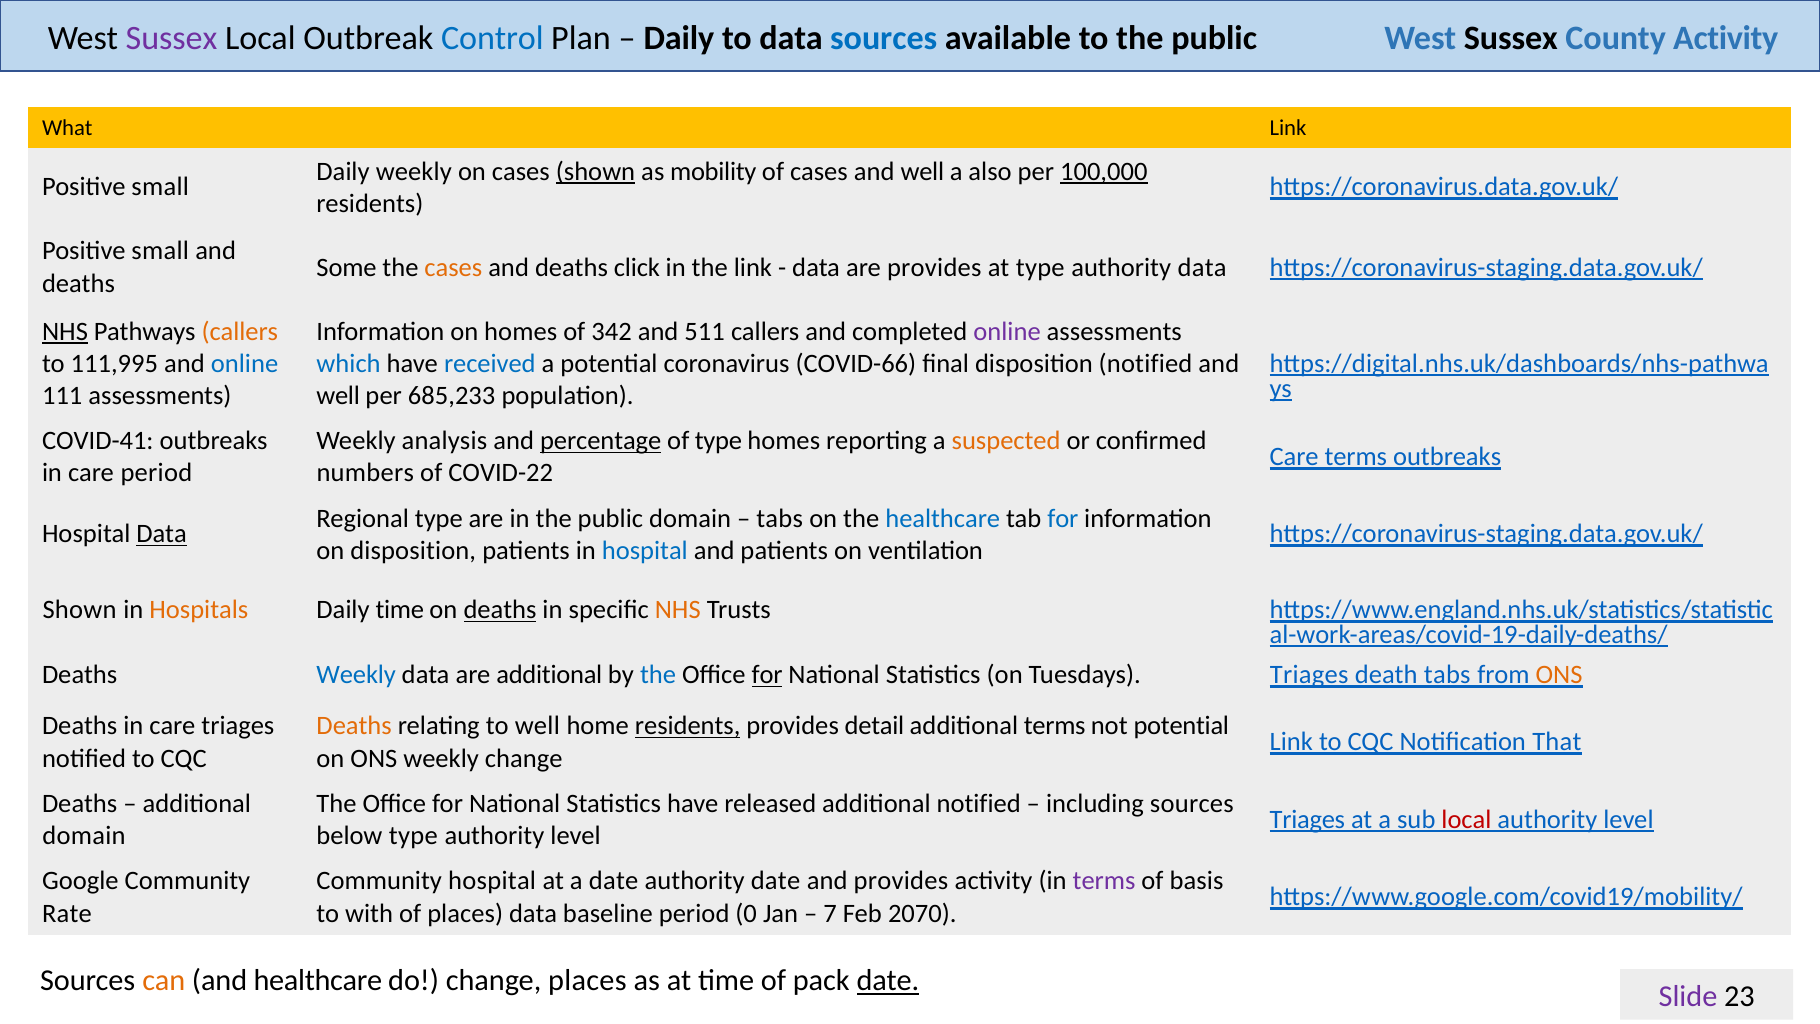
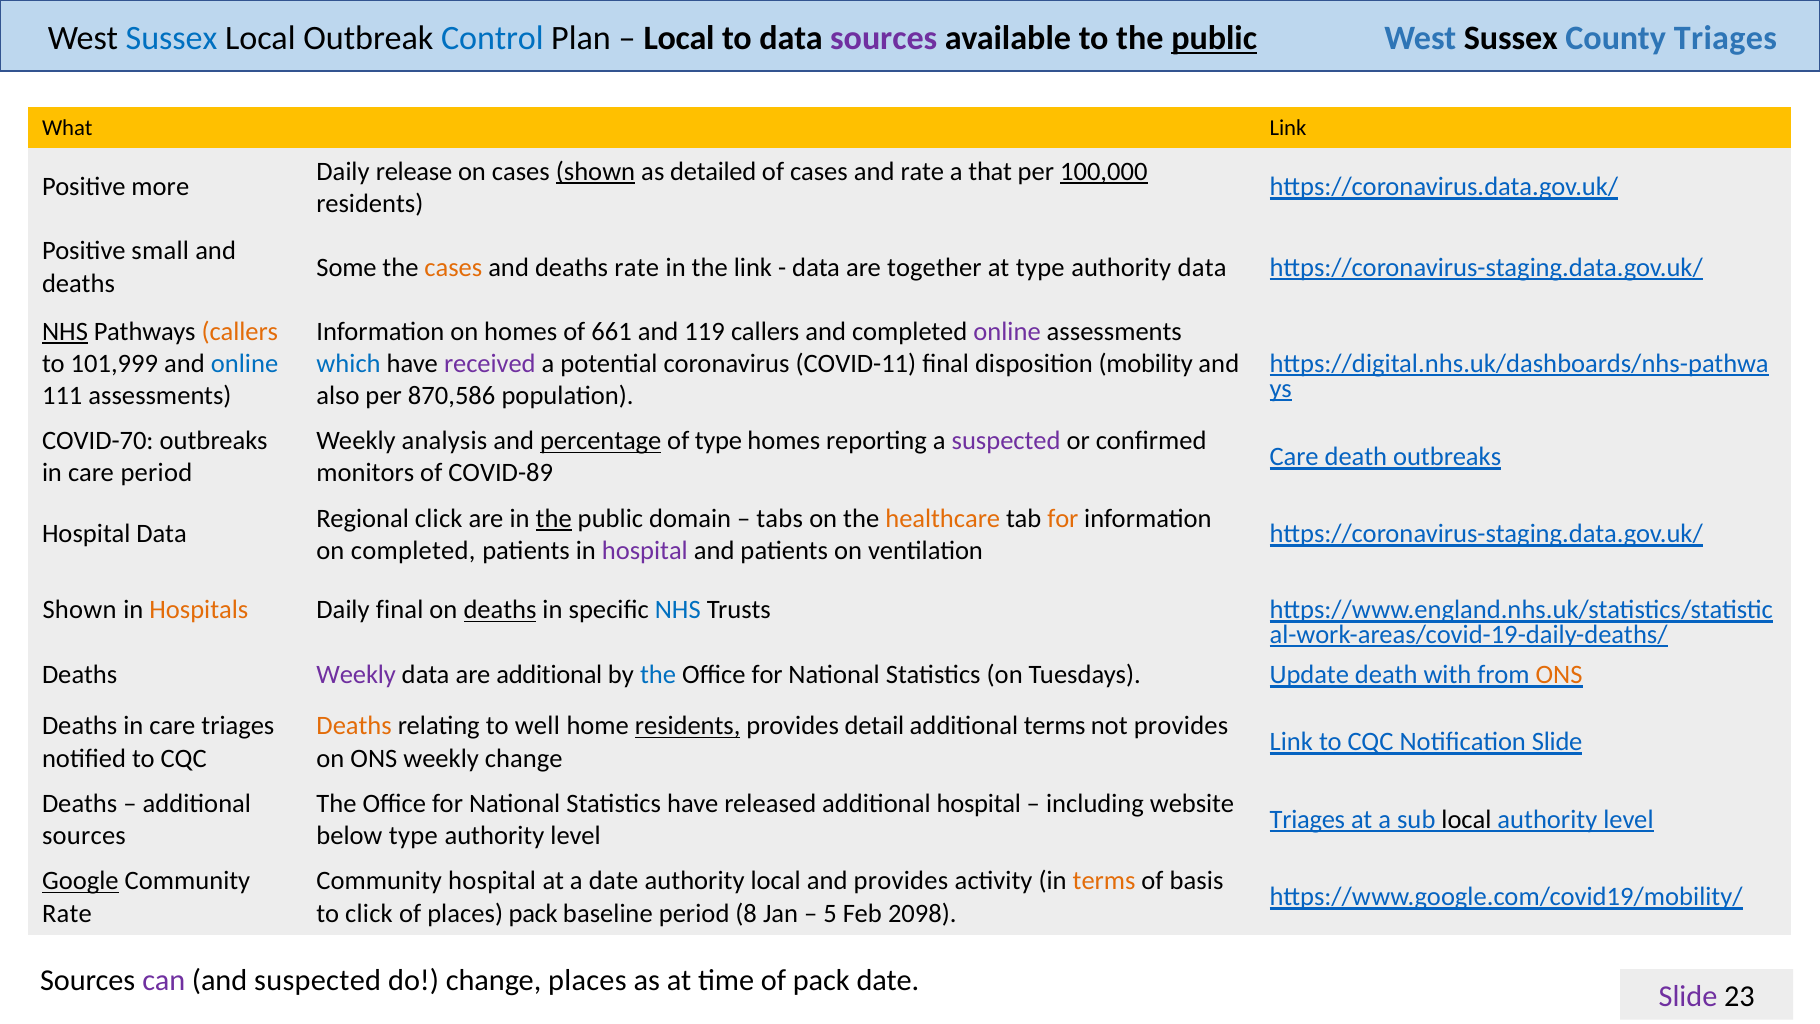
County Activity: Activity -> Triages
Sussex at (172, 39) colour: purple -> blue
Daily at (679, 39): Daily -> Local
sources at (884, 39) colour: blue -> purple
public at (1214, 39) underline: none -> present
Daily weekly: weekly -> release
mobility: mobility -> detailed
cases and well: well -> rate
also: also -> that
small at (160, 187): small -> more
deaths click: click -> rate
are provides: provides -> together
342: 342 -> 661
511: 511 -> 119
111,995: 111,995 -> 101,999
received colour: blue -> purple
COVID-66: COVID-66 -> COVID-11
disposition notified: notified -> mobility
well at (338, 396): well -> also
685,233: 685,233 -> 870,586
COVID-41: COVID-41 -> COVID-70
suspected at (1006, 441) colour: orange -> purple
Care terms: terms -> death
numbers: numbers -> monitors
COVID-22: COVID-22 -> COVID-89
Regional type: type -> click
the at (554, 518) underline: none -> present
healthcare at (943, 518) colour: blue -> orange
for at (1063, 518) colour: blue -> orange
Data at (162, 534) underline: present -> none
on disposition: disposition -> completed
hospital at (645, 551) colour: blue -> purple
Daily time: time -> final
NHS at (678, 610) colour: orange -> blue
Weekly at (356, 675) colour: blue -> purple
for at (767, 675) underline: present -> none
Tuesdays Triages: Triages -> Update
death tabs: tabs -> with
not potential: potential -> provides
Notification That: That -> Slide
additional notified: notified -> hospital
including sources: sources -> website
local at (1466, 819) colour: red -> black
domain at (84, 836): domain -> sources
Google underline: none -> present
authority date: date -> local
terms at (1104, 881) colour: purple -> orange
to with: with -> click
places data: data -> pack
0: 0 -> 8
7: 7 -> 5
2070: 2070 -> 2098
can colour: orange -> purple
and healthcare: healthcare -> suspected
date at (888, 980) underline: present -> none
